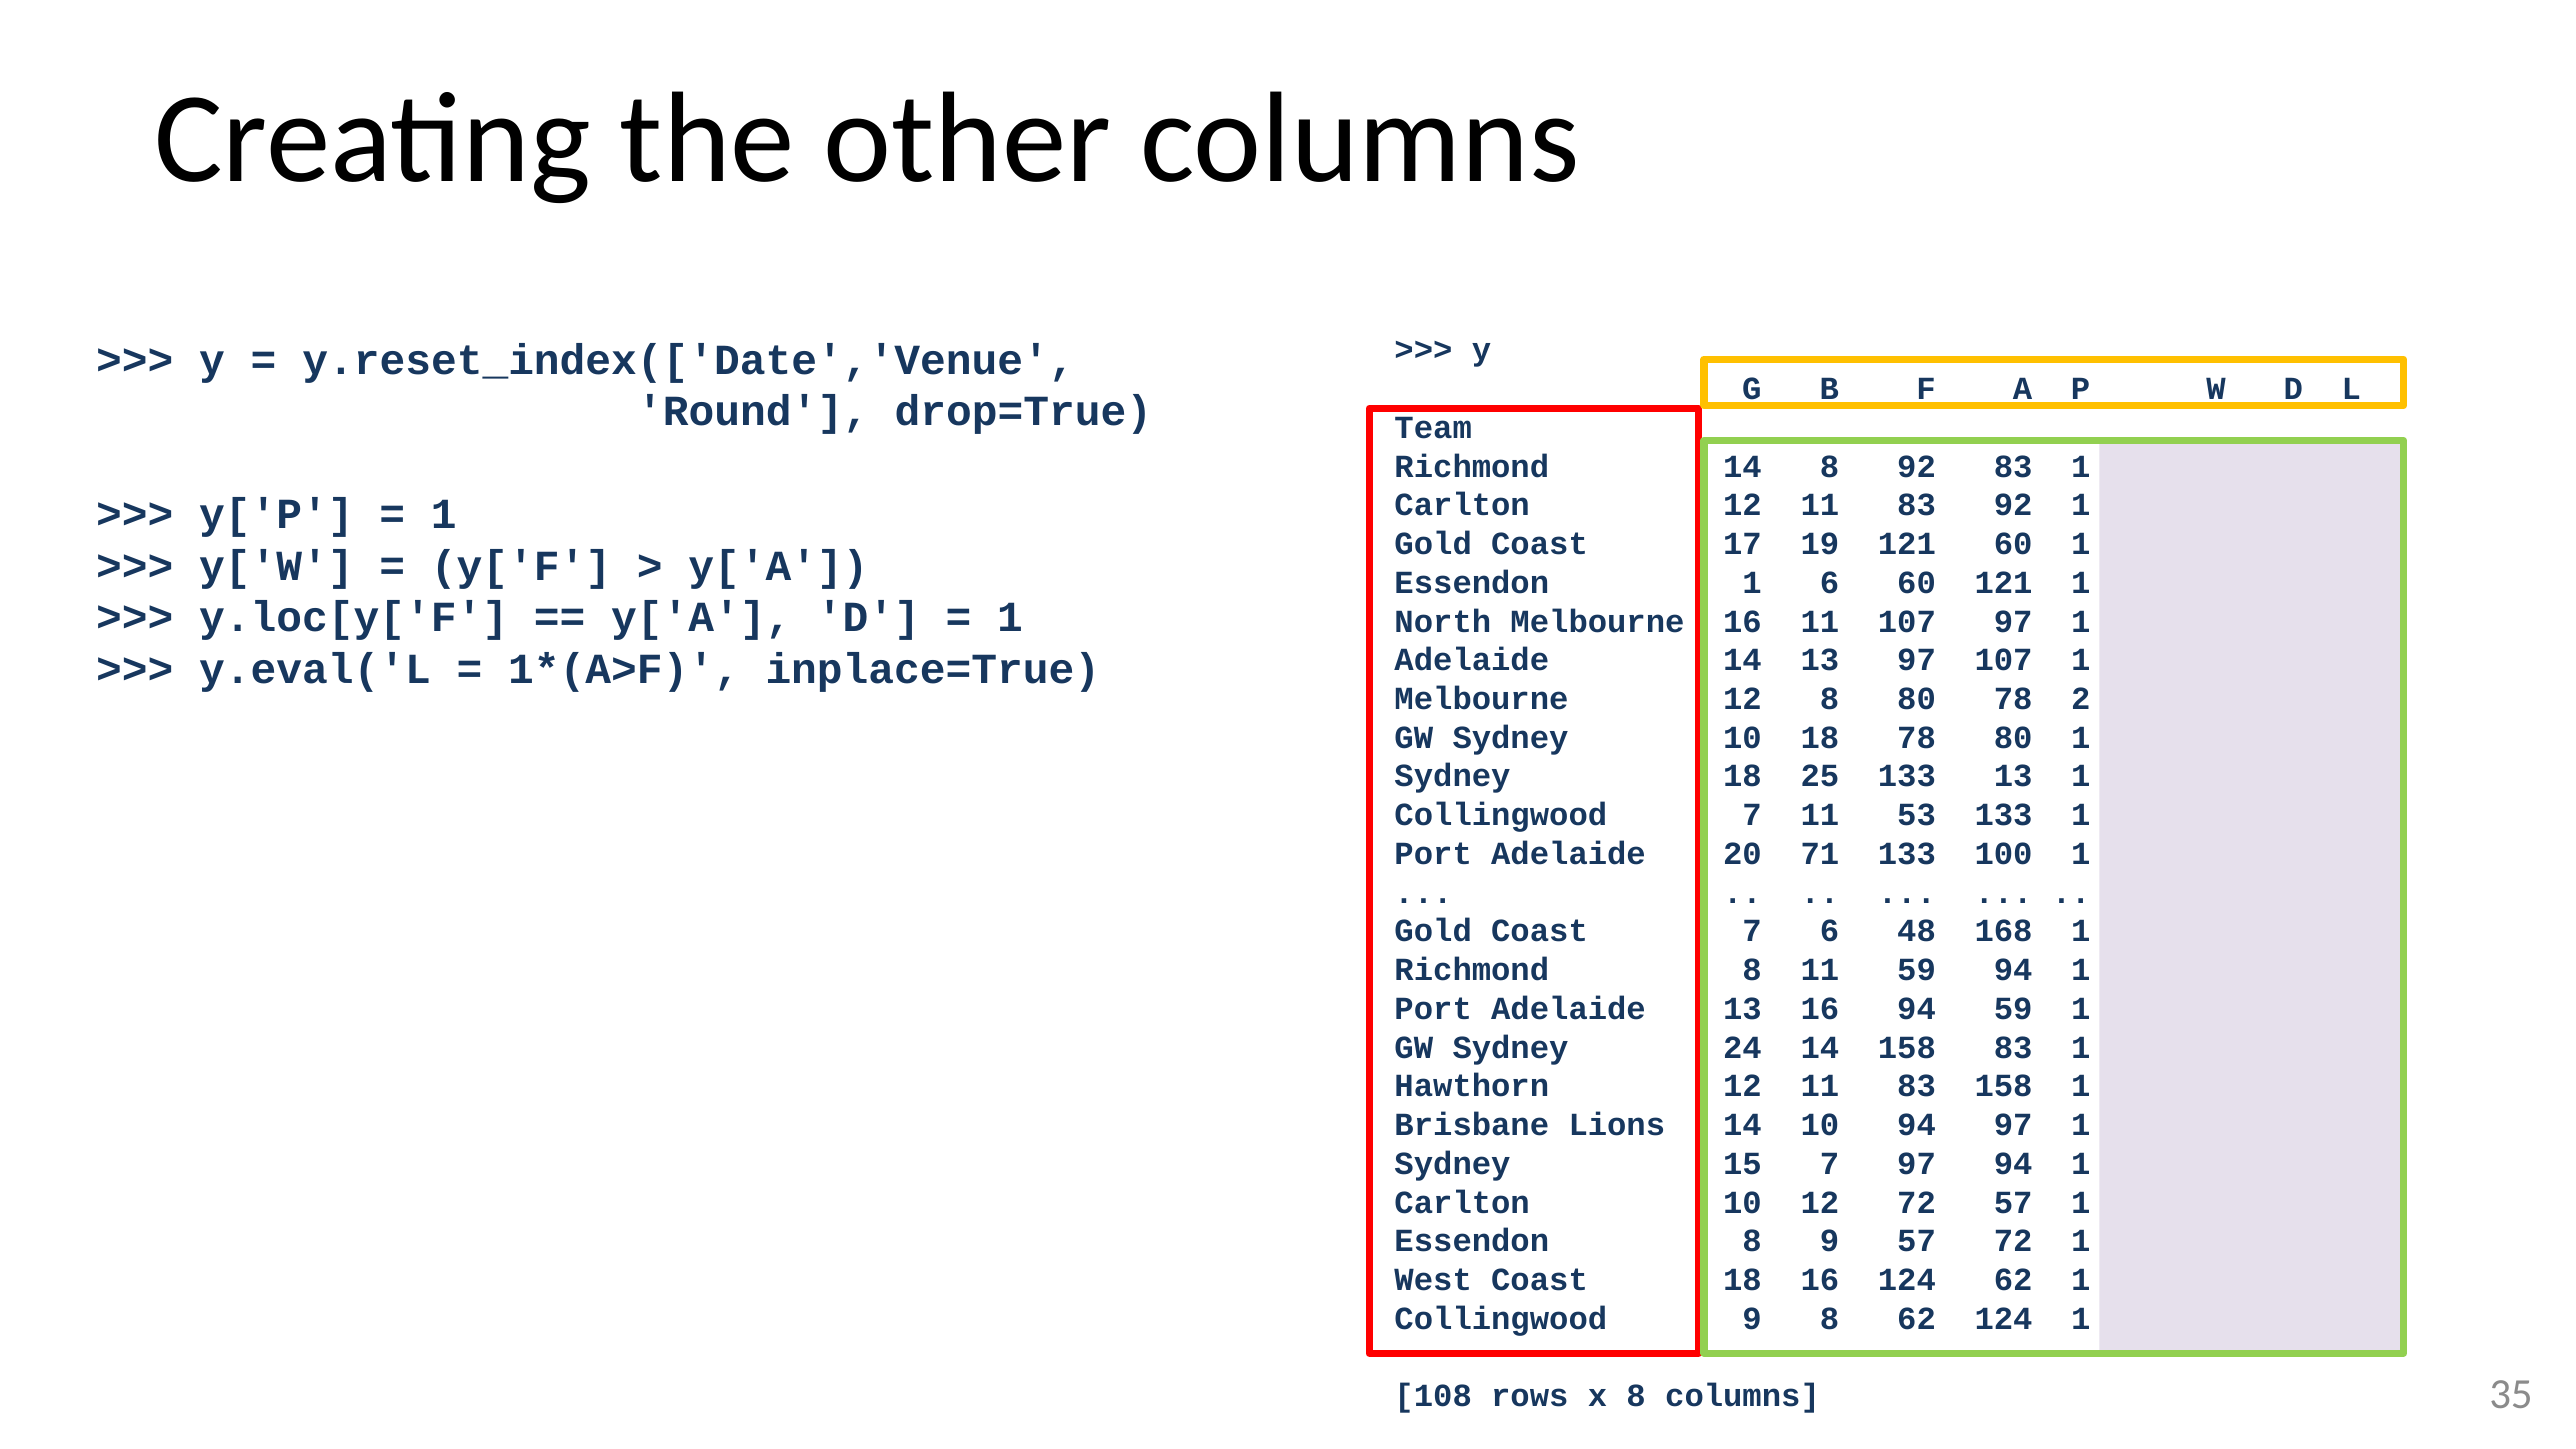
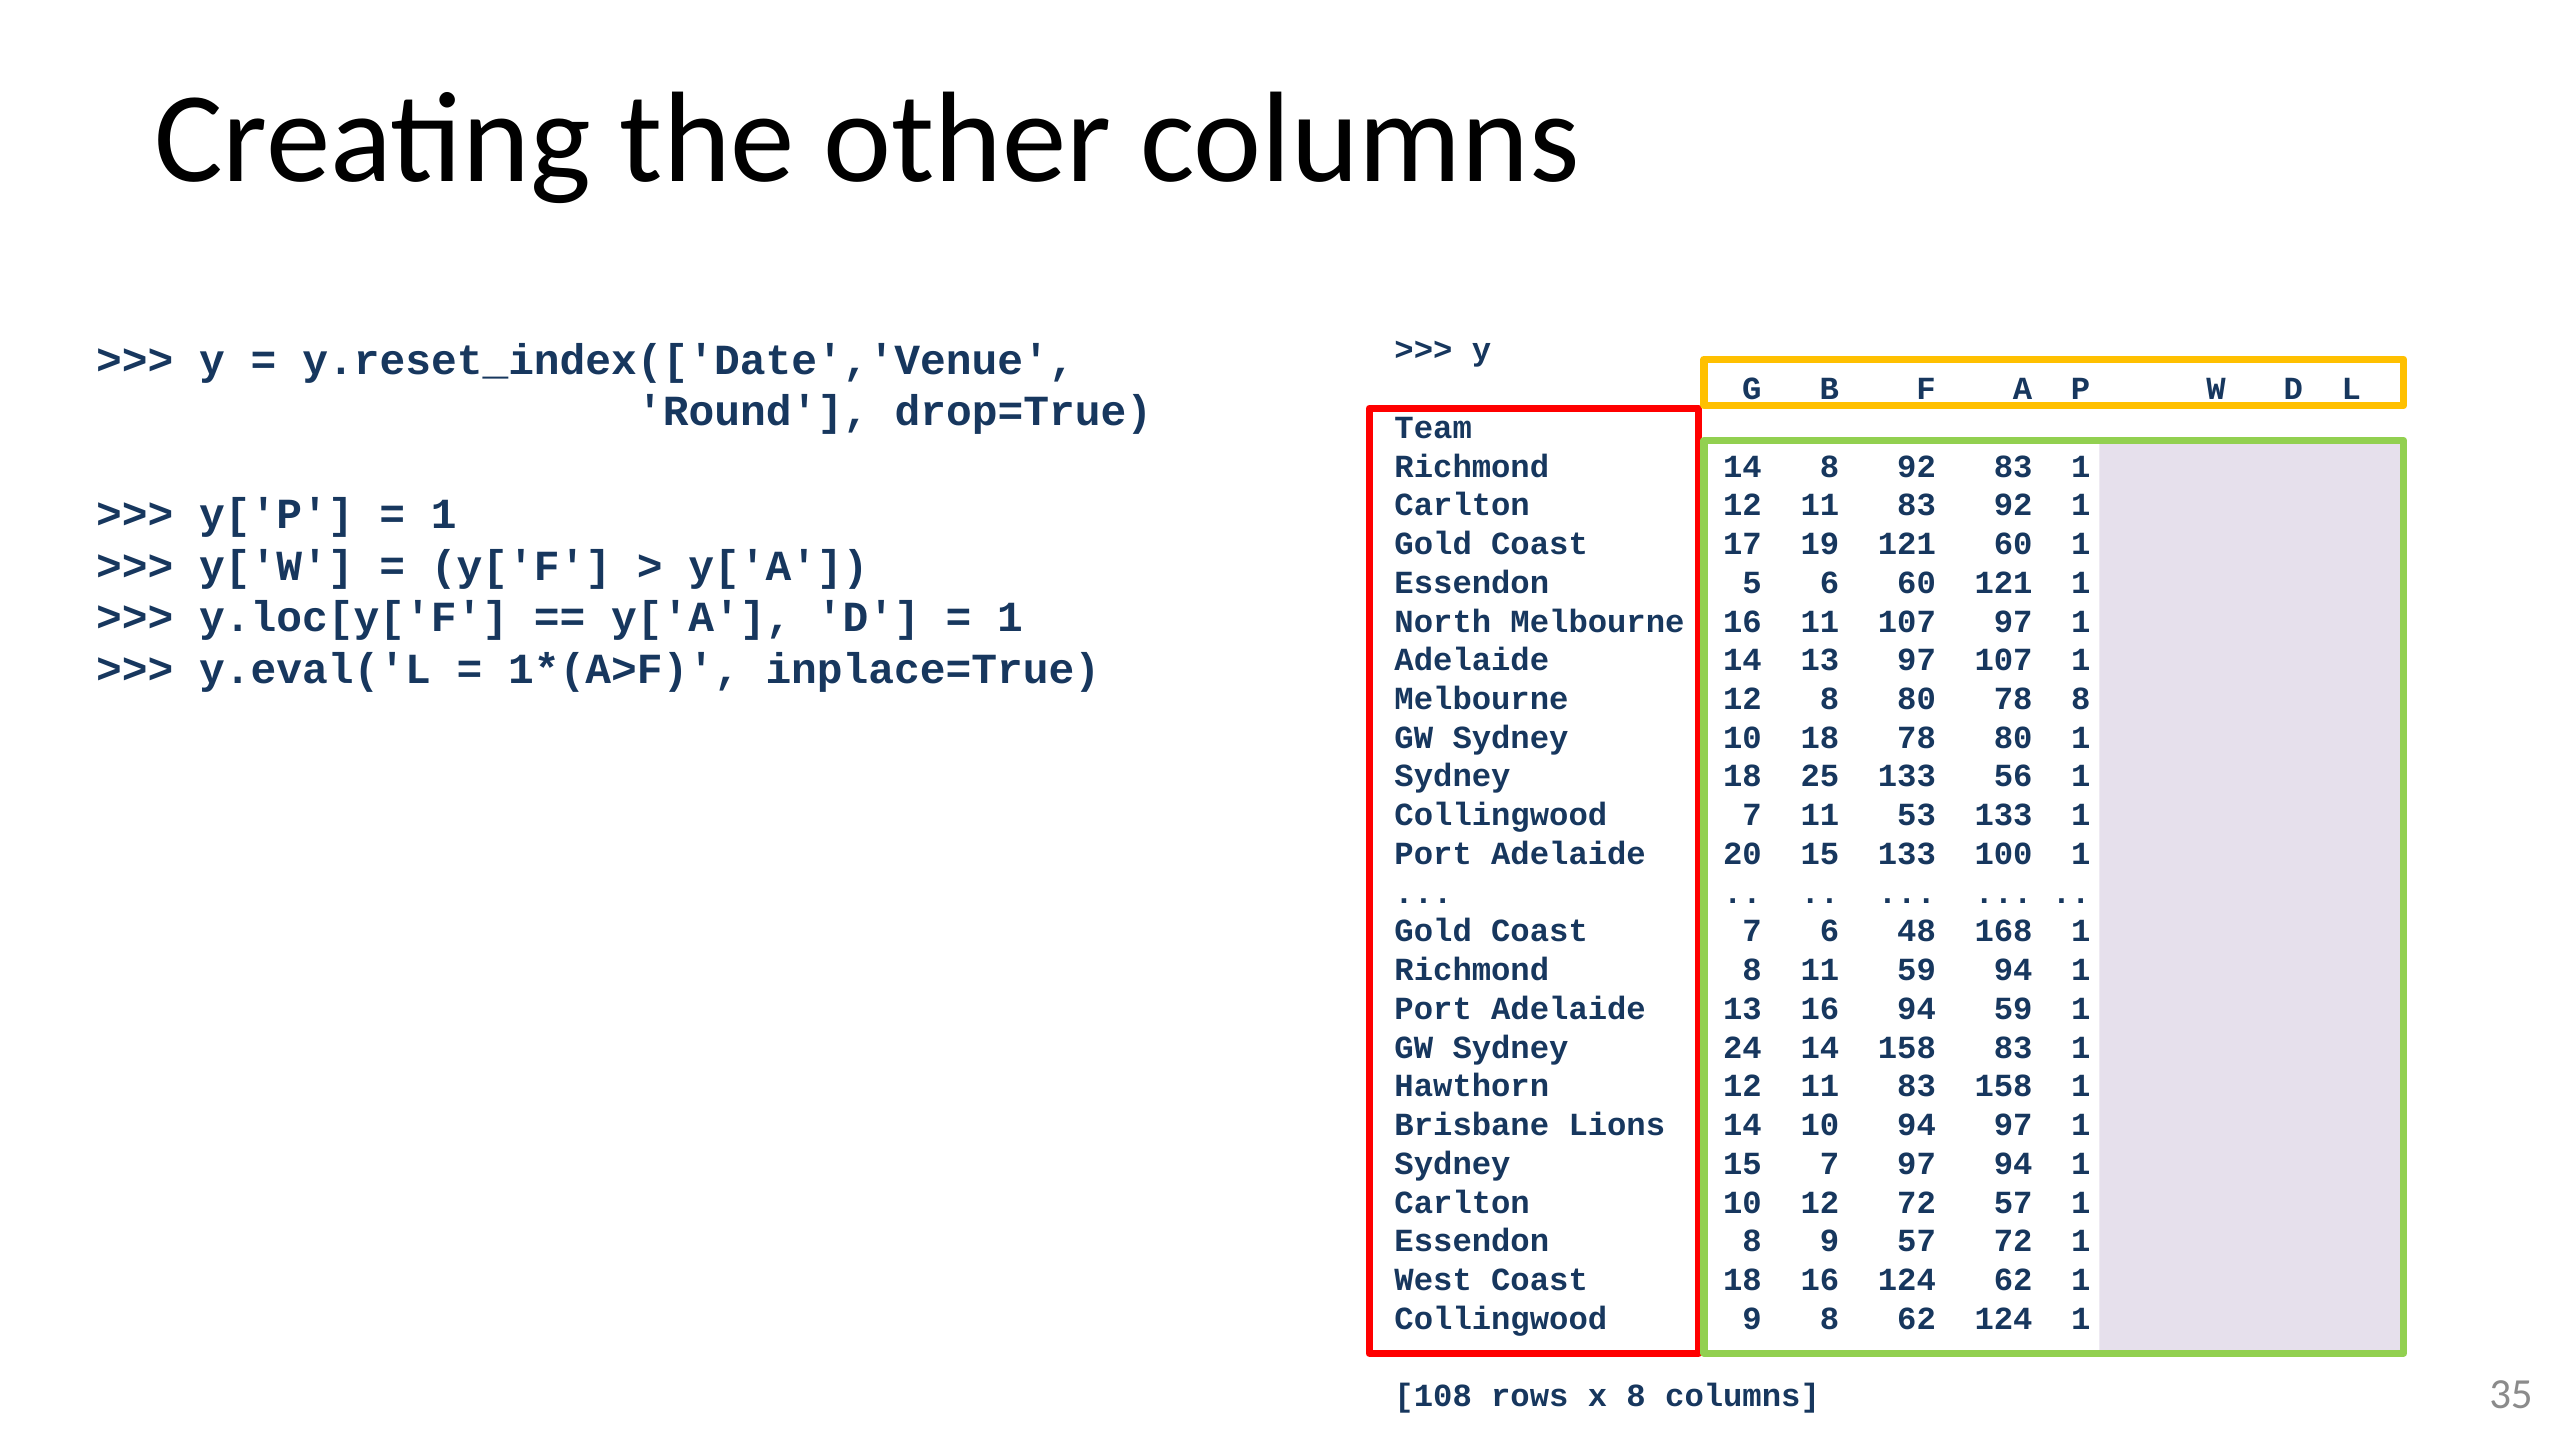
Essendon 1: 1 -> 5
78 2: 2 -> 8
133 13: 13 -> 56
20 71: 71 -> 15
